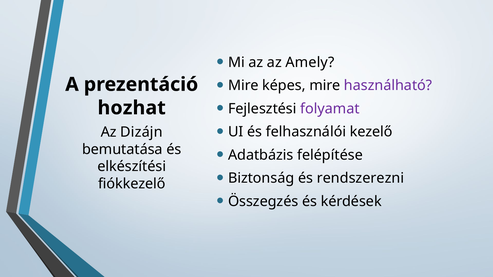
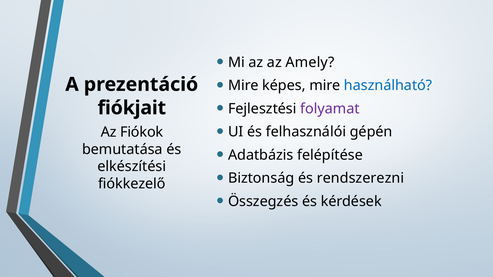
használható colour: purple -> blue
hozhat: hozhat -> fiókjait
kezelő: kezelő -> gépén
Dizájn: Dizájn -> Fiókok
